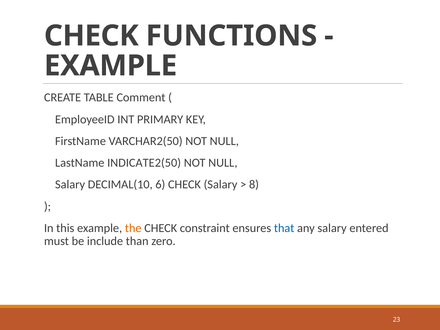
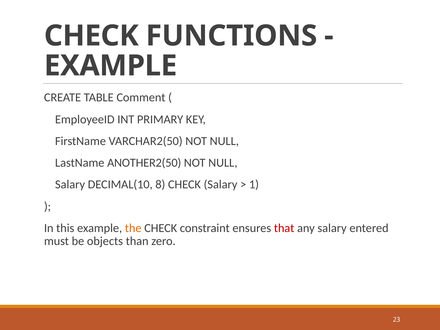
INDICATE2(50: INDICATE2(50 -> ANOTHER2(50
6: 6 -> 8
8: 8 -> 1
that colour: blue -> red
include: include -> objects
